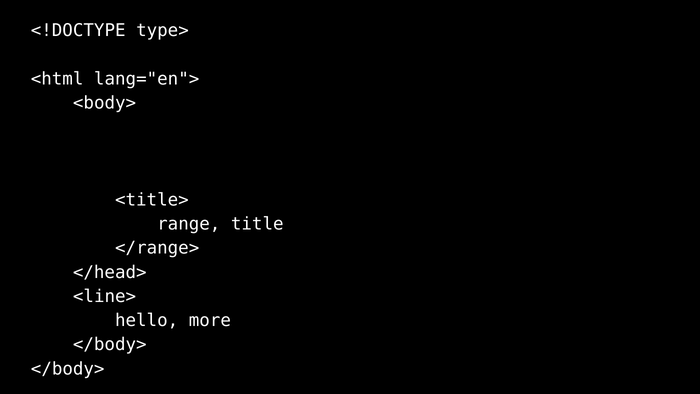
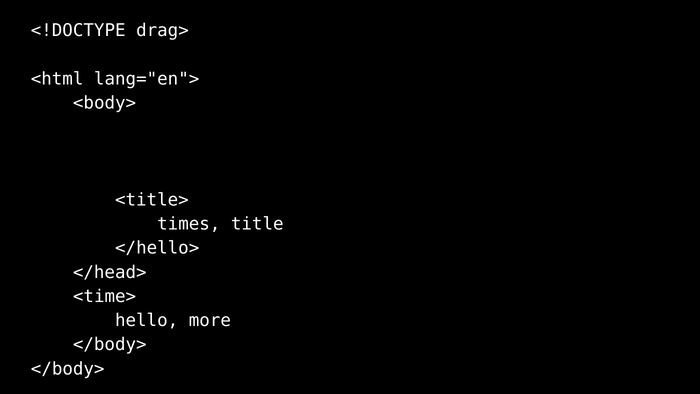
type>: type> -> drag>
range: range -> times
</range>: </range> -> </hello>
<line>: <line> -> <time>
